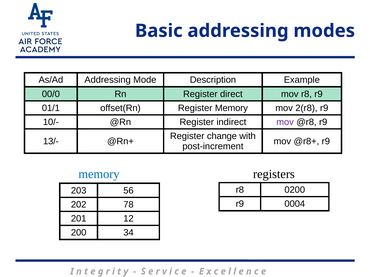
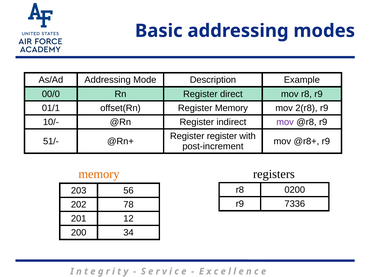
Register change: change -> register
13/-: 13/- -> 51/-
memory at (99, 174) colour: blue -> orange
0004: 0004 -> 7336
